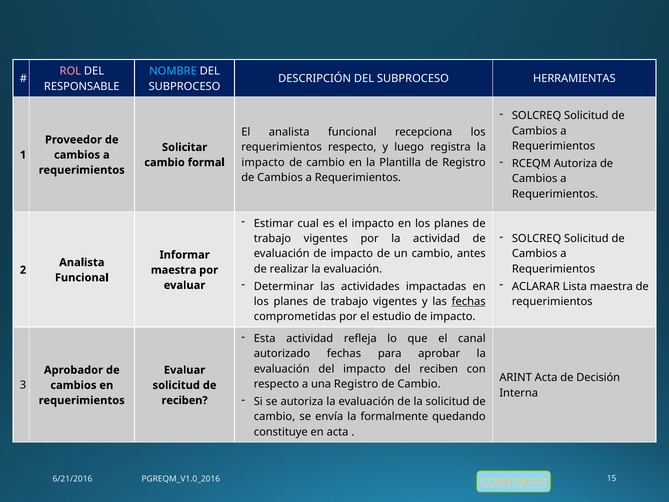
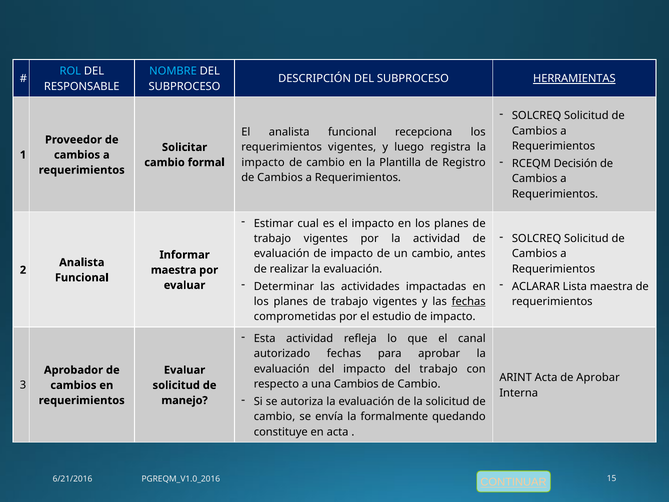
ROL colour: pink -> light blue
HERRAMIENTAS underline: none -> present
requerimientos respecto: respecto -> vigentes
RCEQM Autoriza: Autoriza -> Decisión
del reciben: reciben -> trabajo
de Decisión: Decisión -> Aprobar
una Registro: Registro -> Cambios
reciben at (185, 400): reciben -> manejo
